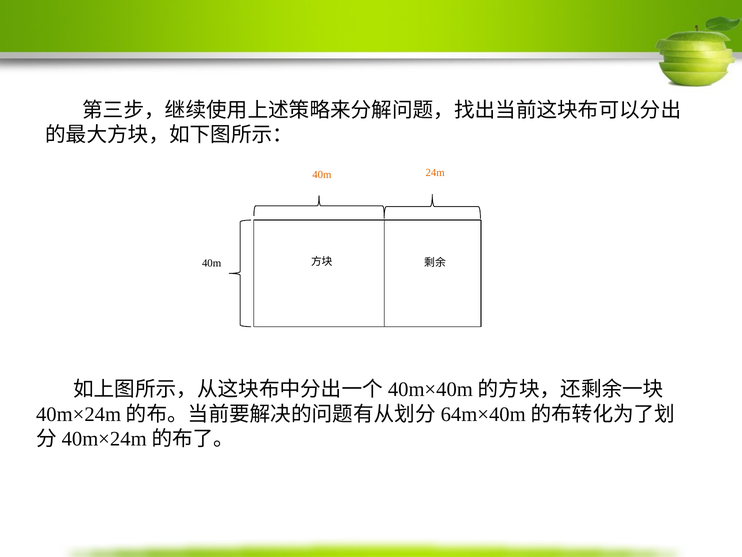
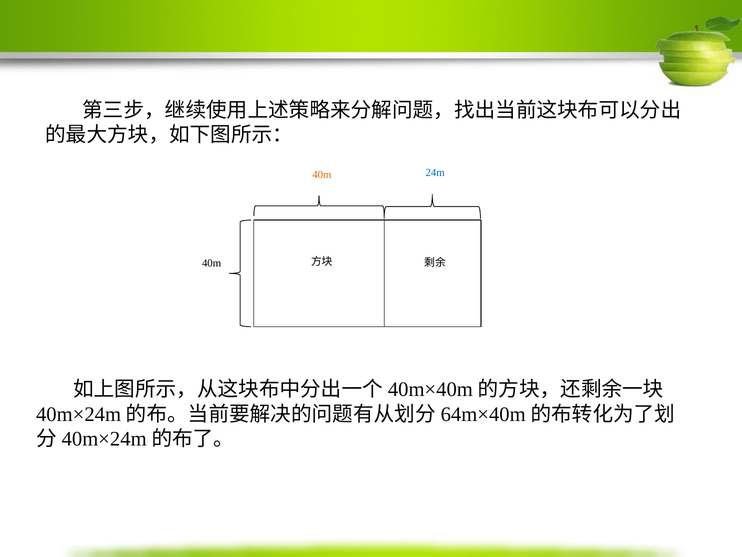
24m colour: orange -> blue
